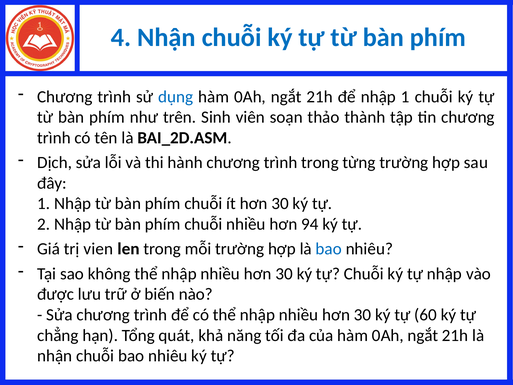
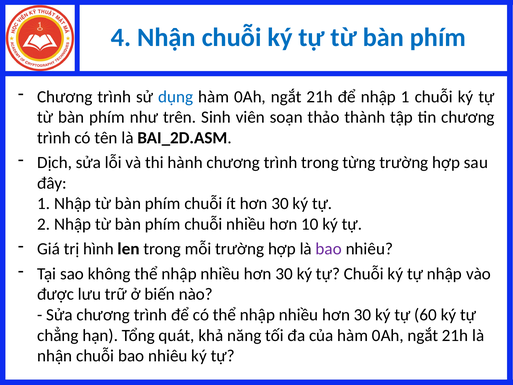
94: 94 -> 10
vien: vien -> hình
bao at (329, 249) colour: blue -> purple
